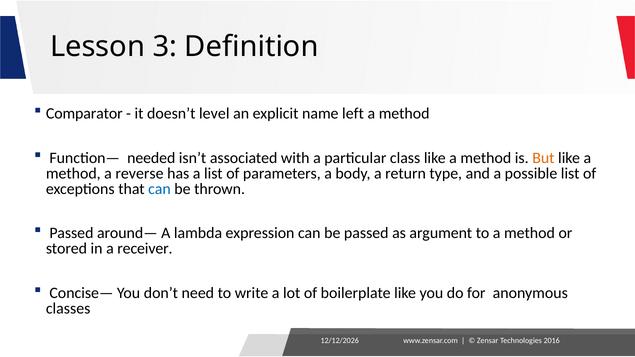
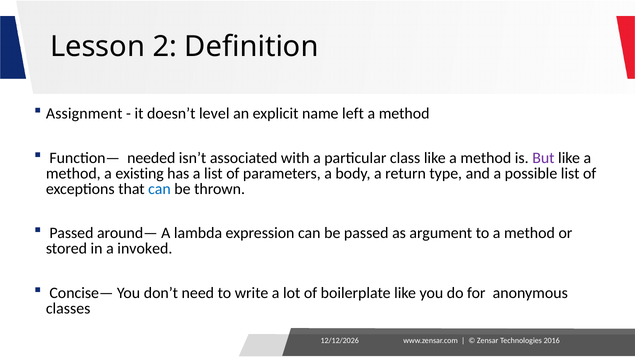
3: 3 -> 2
Comparator: Comparator -> Assignment
But colour: orange -> purple
reverse: reverse -> existing
receiver: receiver -> invoked
